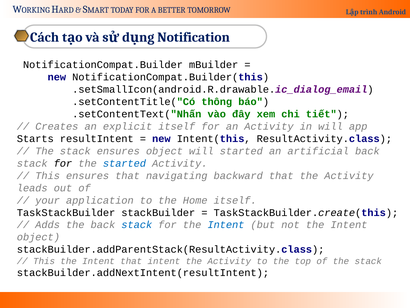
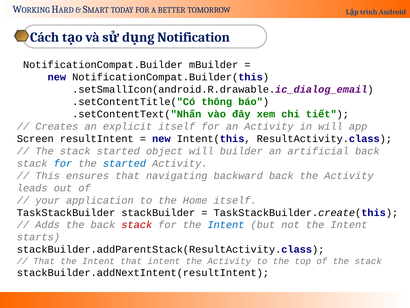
Starts: Starts -> Screen
stack ensures: ensures -> started
will started: started -> builder
for at (63, 163) colour: black -> blue
backward that: that -> back
stack at (137, 225) colour: blue -> red
object at (38, 237): object -> starts
This at (44, 261): This -> That
